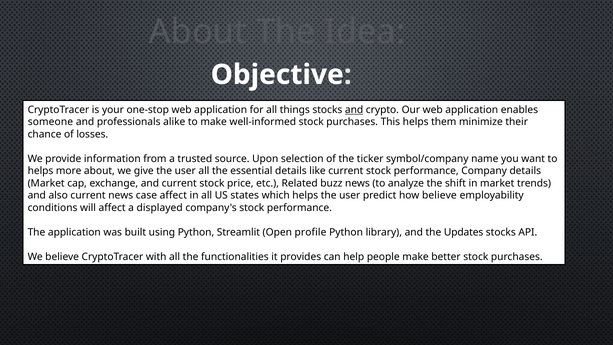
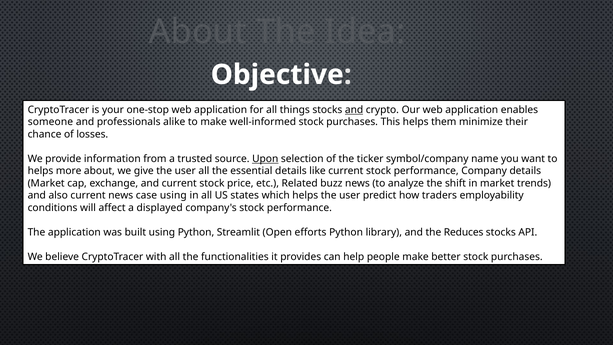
Upon underline: none -> present
case affect: affect -> using
how believe: believe -> traders
profile: profile -> efforts
Updates: Updates -> Reduces
